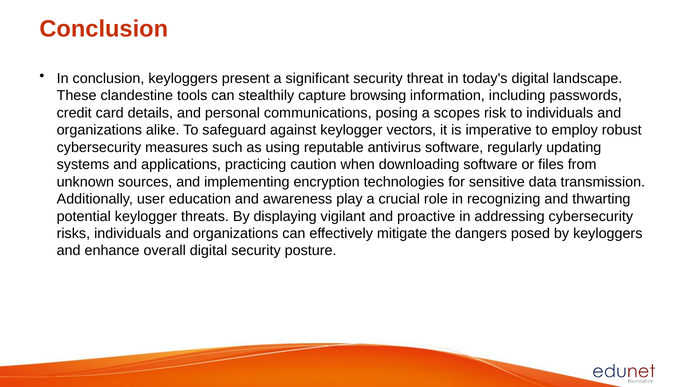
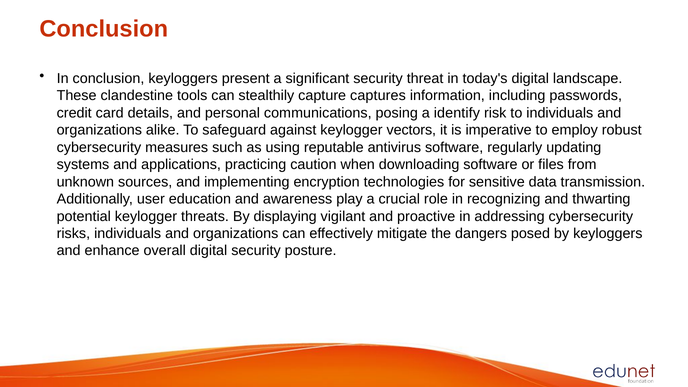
browsing: browsing -> captures
scopes: scopes -> identify
